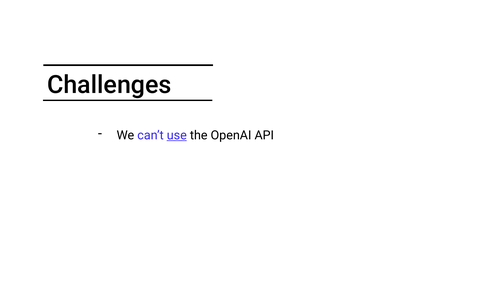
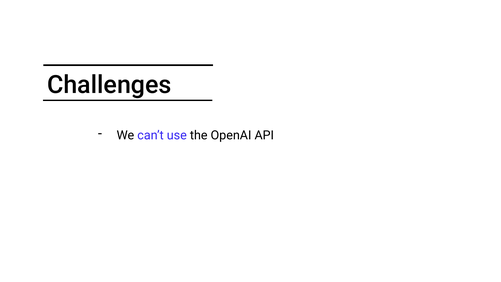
use underline: present -> none
